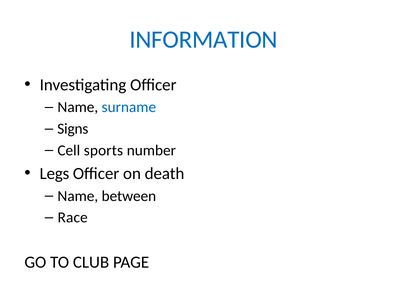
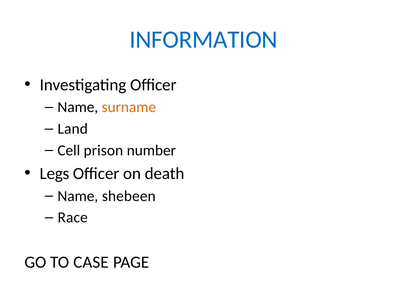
surname colour: blue -> orange
Signs: Signs -> Land
sports: sports -> prison
between: between -> shebeen
CLUB: CLUB -> CASE
